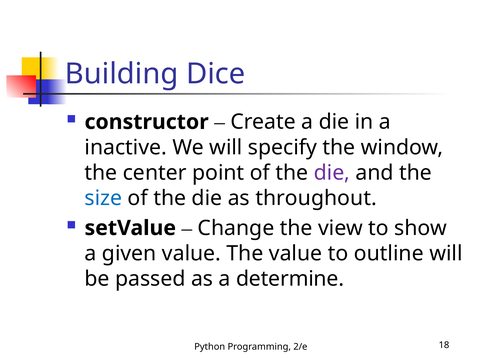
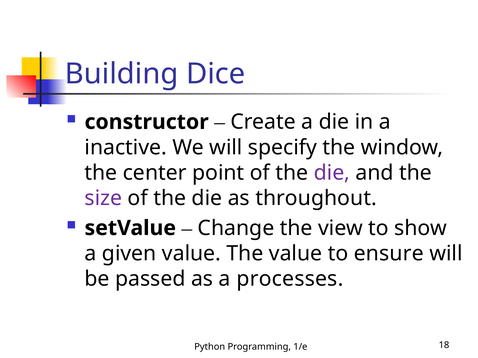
size colour: blue -> purple
outline: outline -> ensure
determine: determine -> processes
2/e: 2/e -> 1/e
